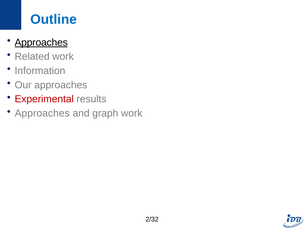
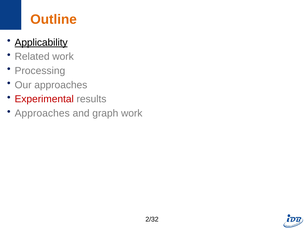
Outline colour: blue -> orange
Approaches at (41, 42): Approaches -> Applicability
Information: Information -> Processing
